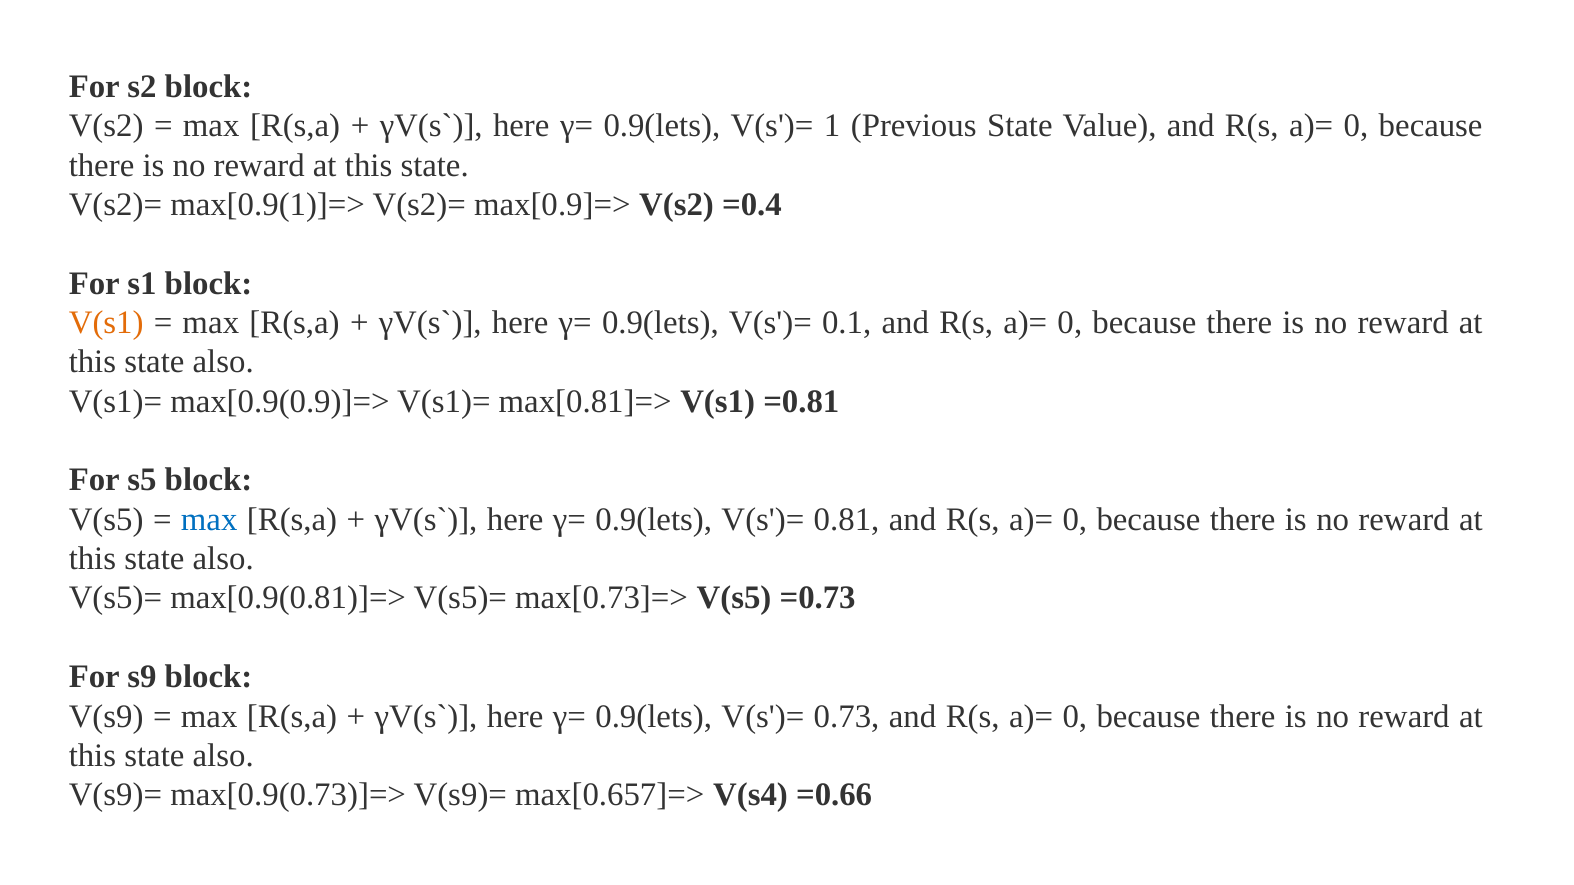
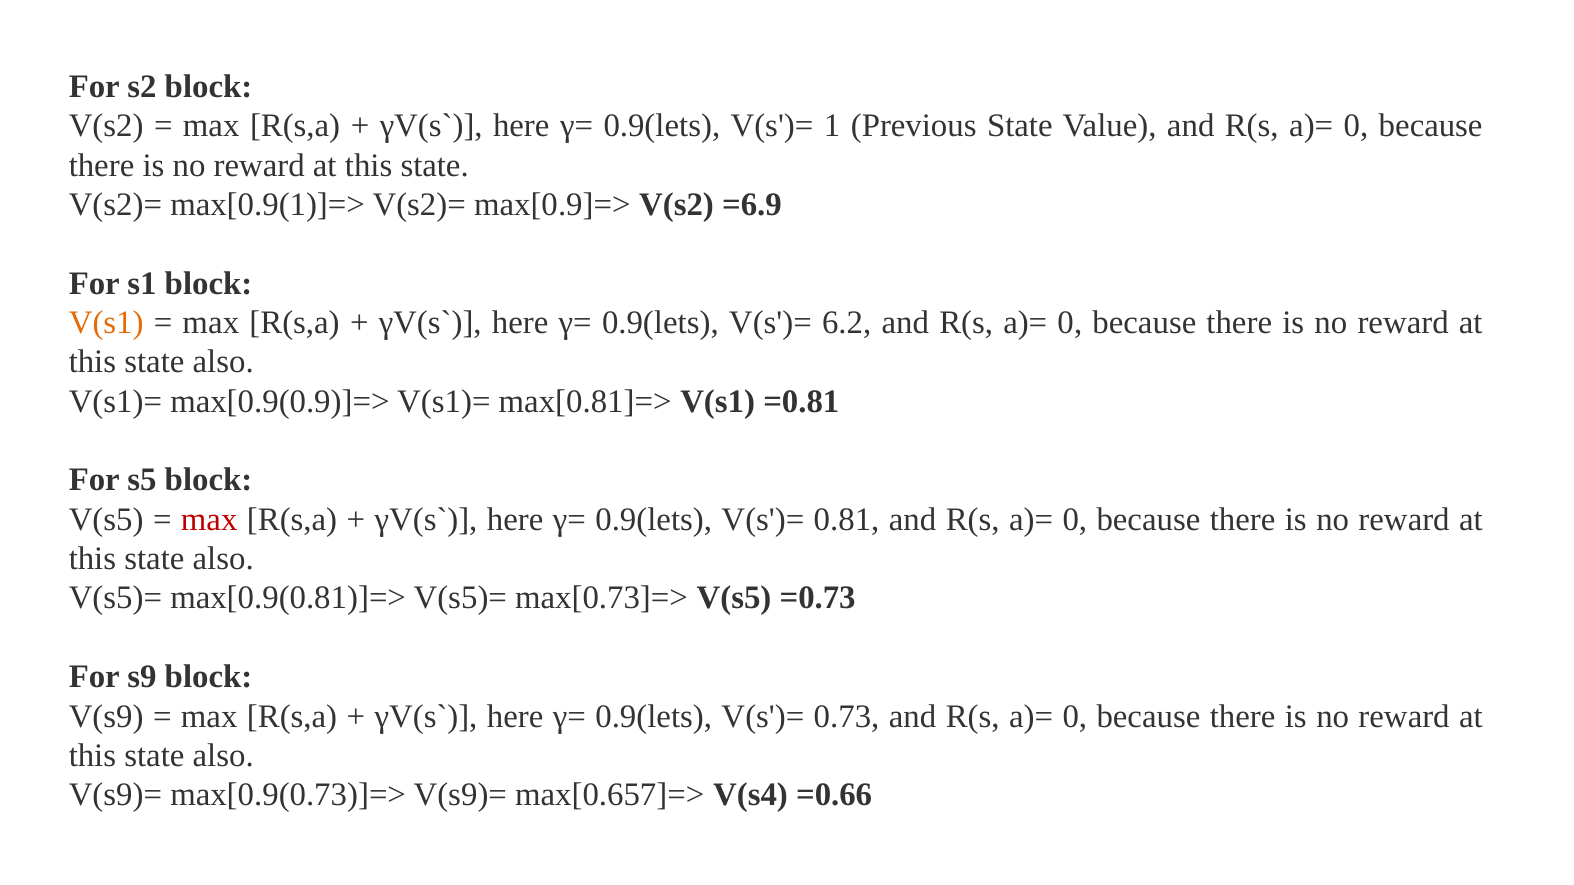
=0.4: =0.4 -> =6.9
0.1: 0.1 -> 6.2
max at (209, 520) colour: blue -> red
